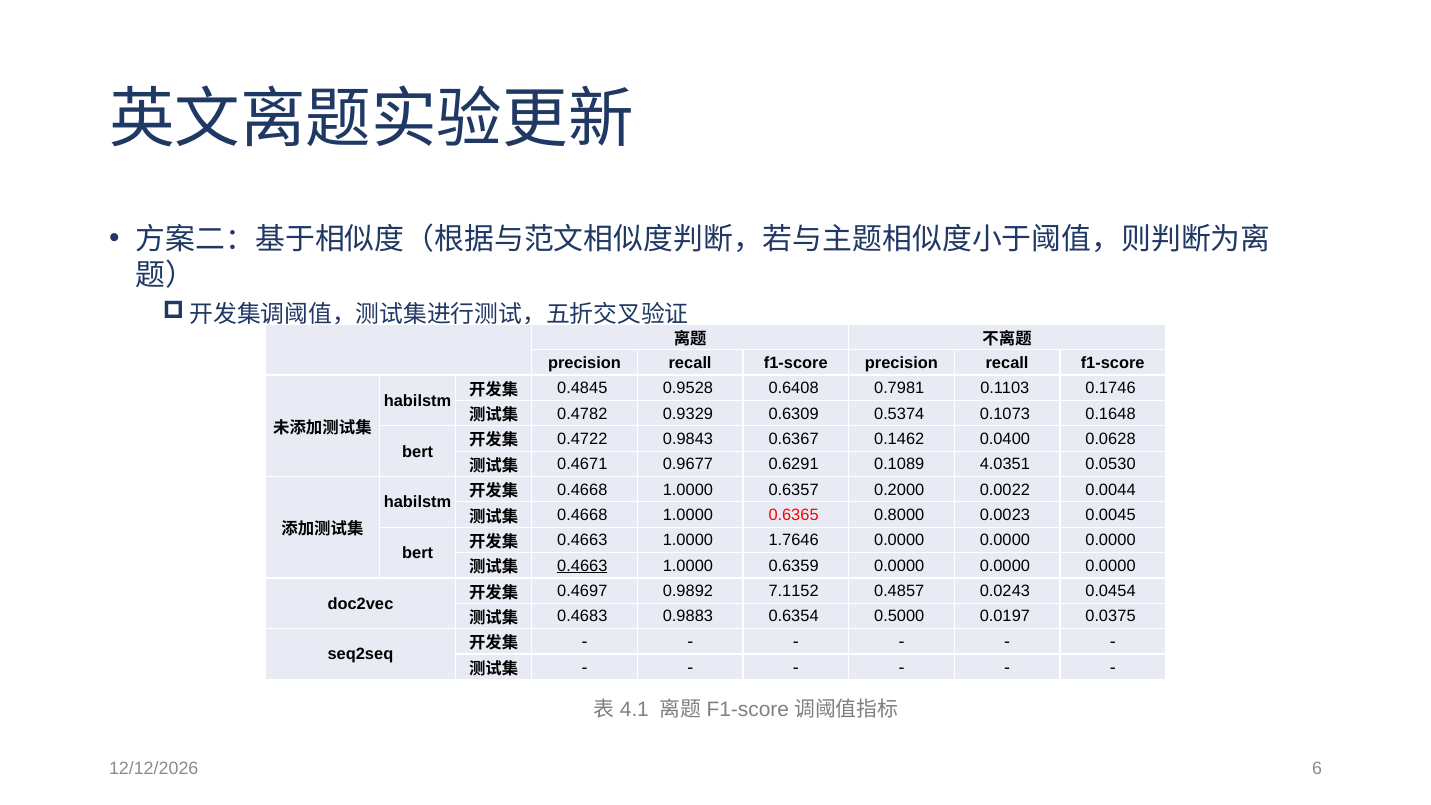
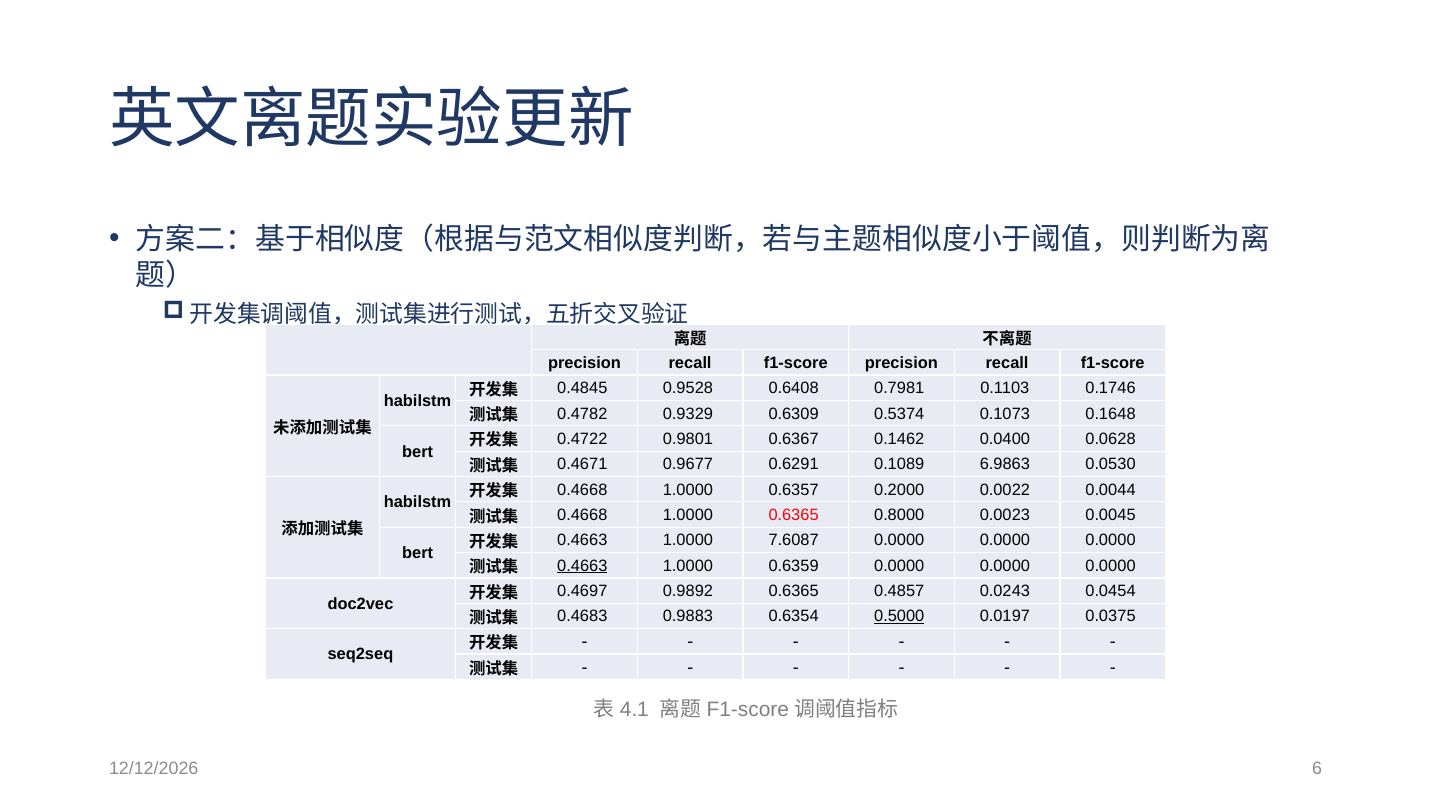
0.9843: 0.9843 -> 0.9801
4.0351: 4.0351 -> 6.9863
1.7646: 1.7646 -> 7.6087
0.9892 7.1152: 7.1152 -> 0.6365
0.5000 underline: none -> present
